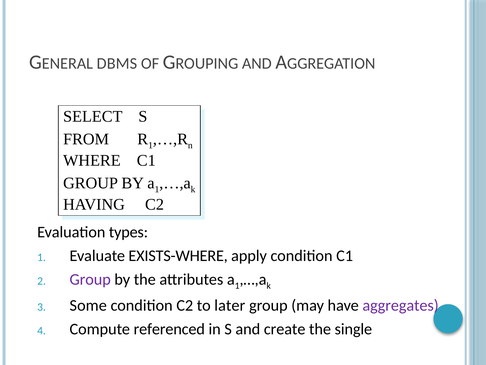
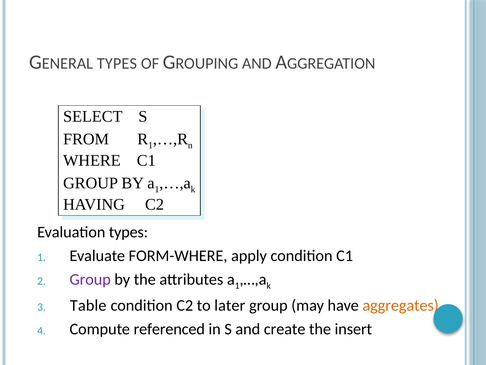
DBMS at (117, 64): DBMS -> TYPES
EXISTS-WHERE: EXISTS-WHERE -> FORM-WHERE
Some: Some -> Table
aggregates colour: purple -> orange
single: single -> insert
